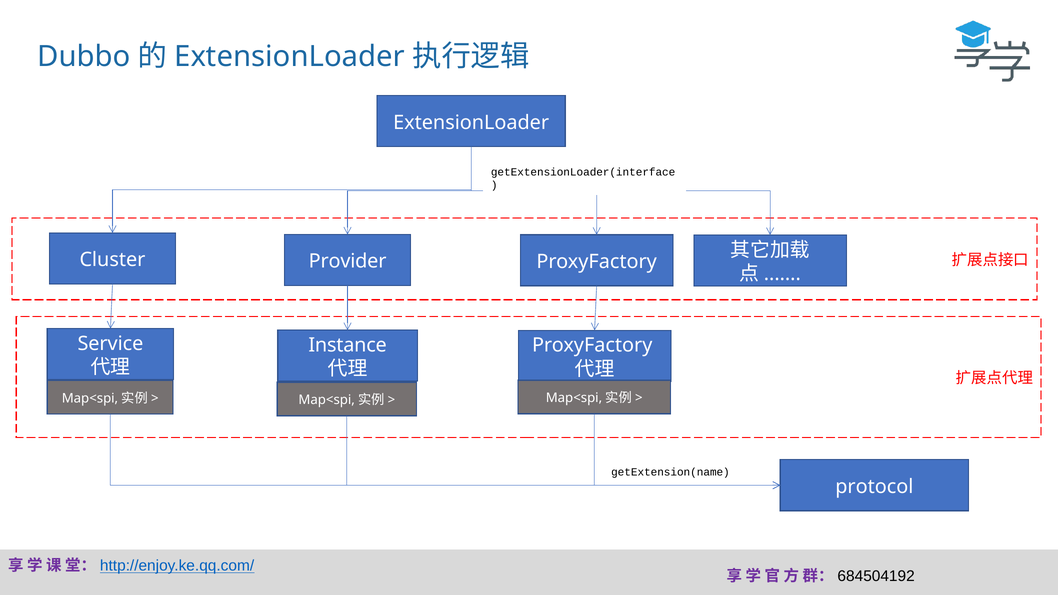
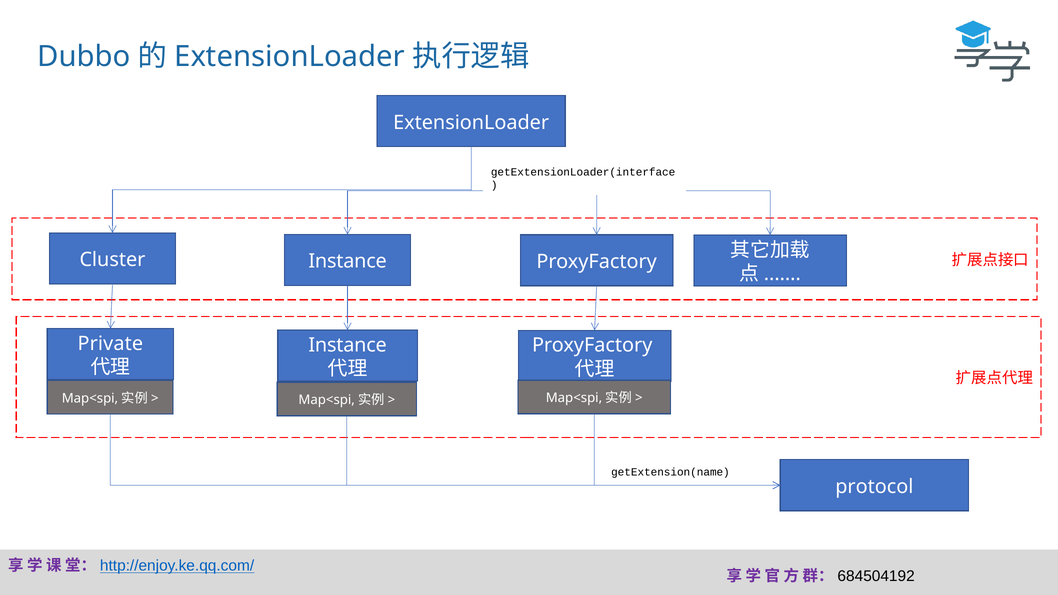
Provider at (348, 261): Provider -> Instance
Service: Service -> Private
